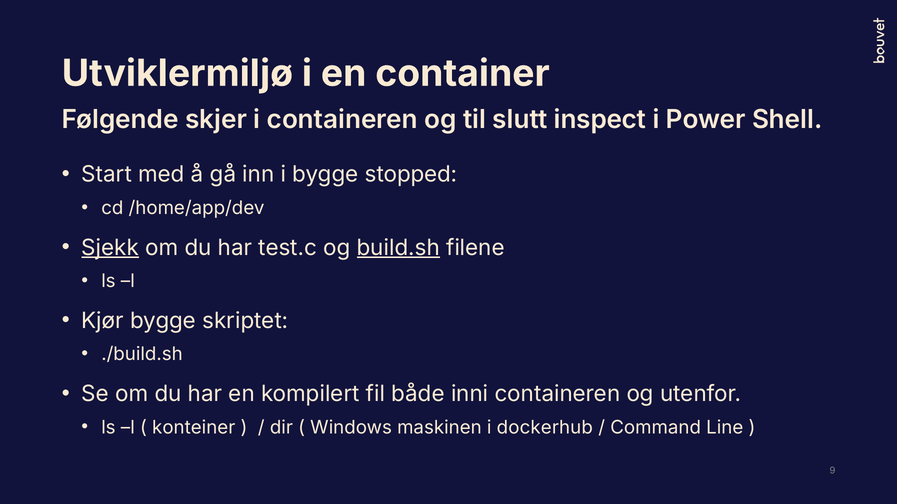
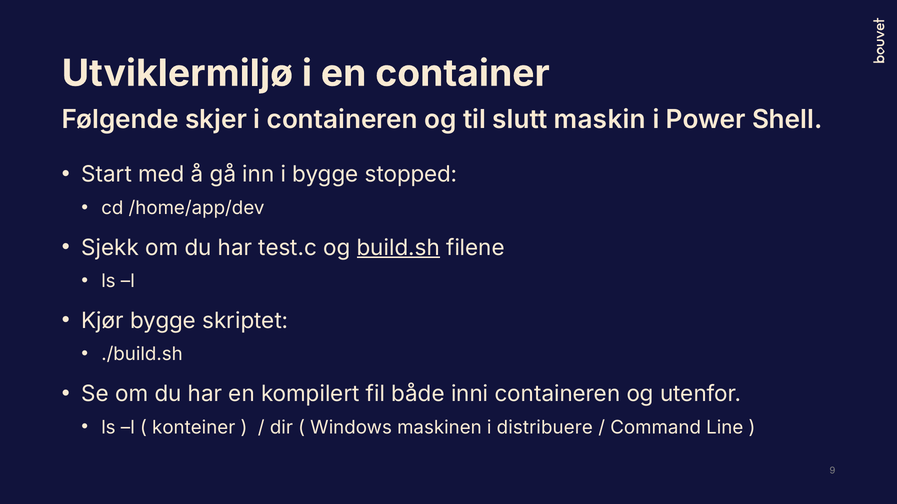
inspect: inspect -> maskin
Sjekk underline: present -> none
dockerhub: dockerhub -> distribuere
